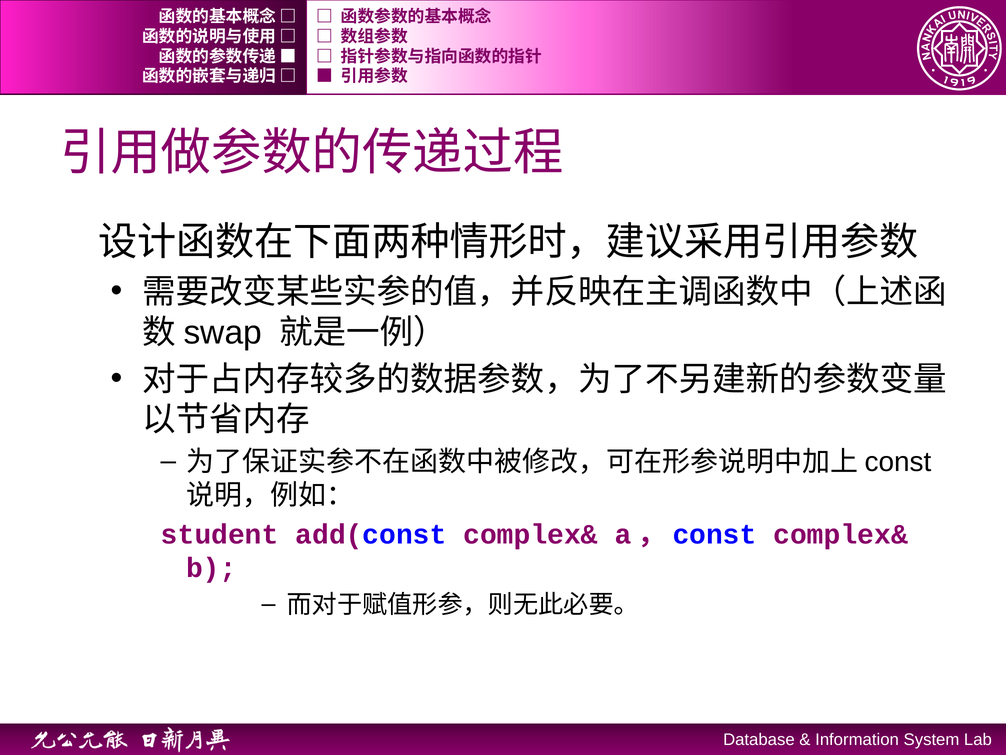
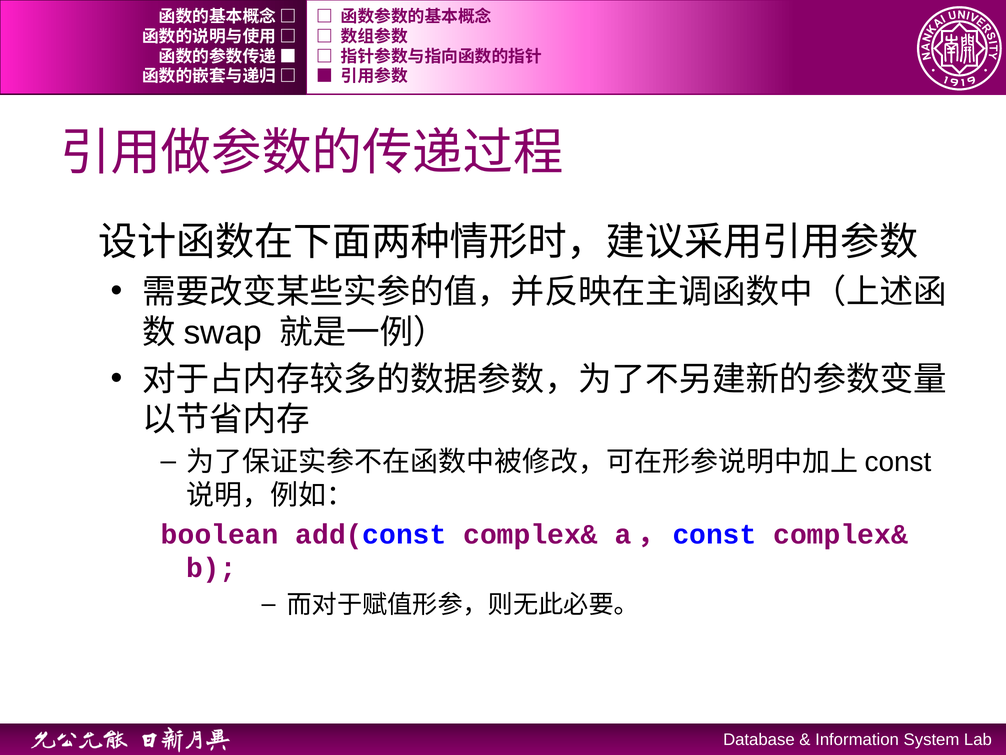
student: student -> boolean
